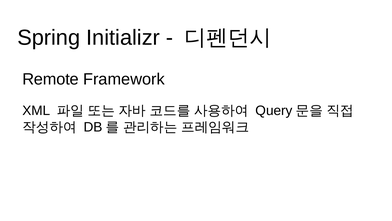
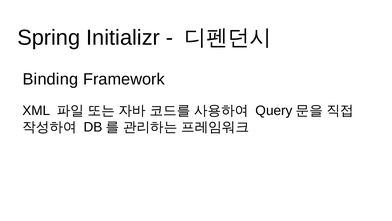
Remote: Remote -> Binding
